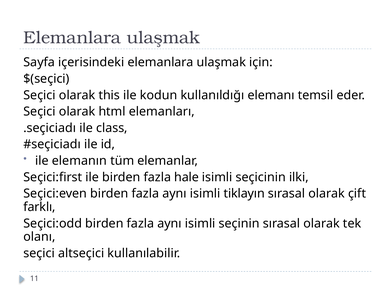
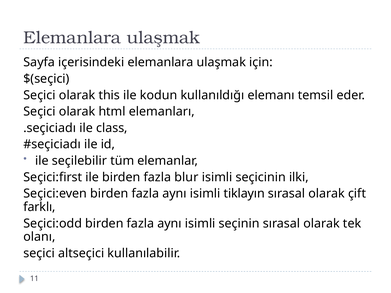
elemanın: elemanın -> seçilebilir
hale: hale -> blur
